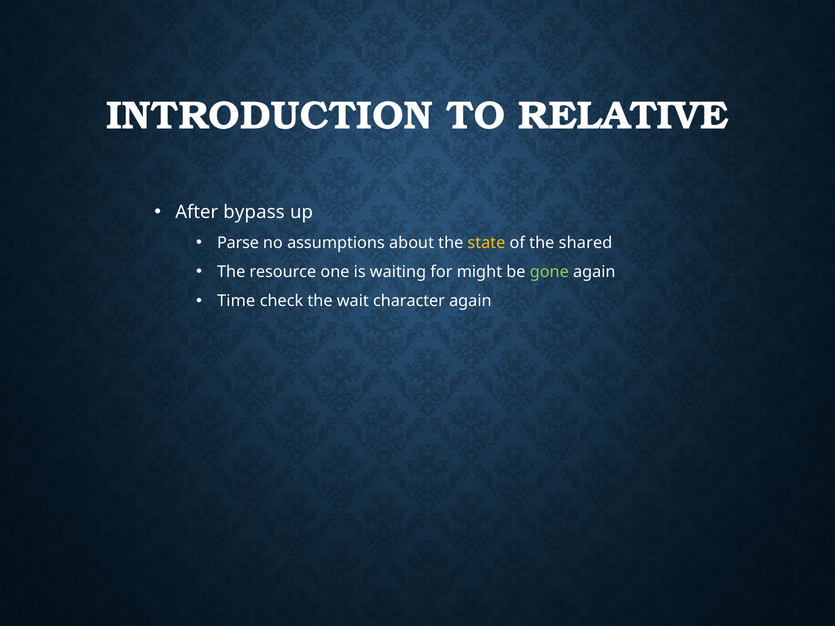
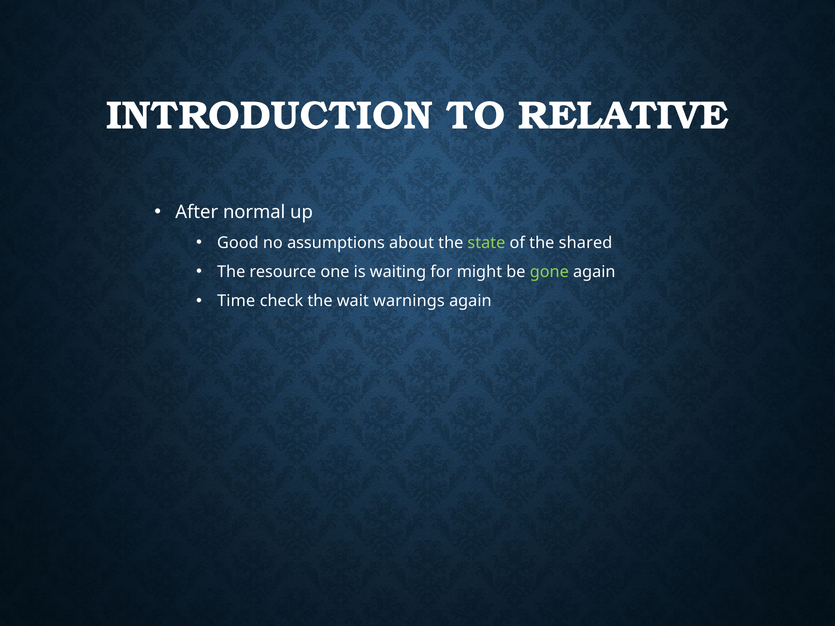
bypass: bypass -> normal
Parse: Parse -> Good
state colour: yellow -> light green
character: character -> warnings
